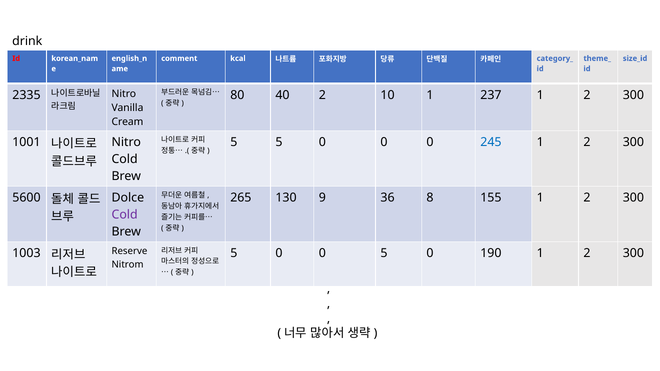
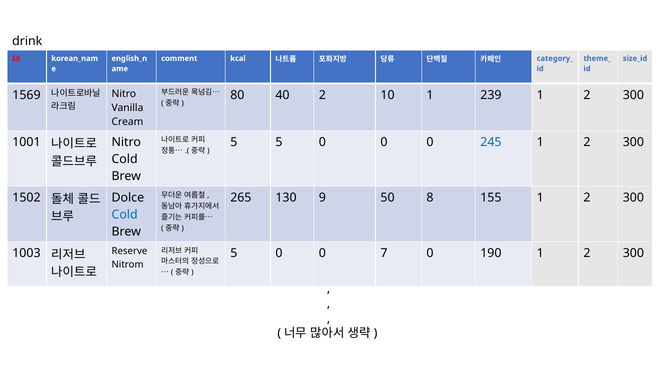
2335: 2335 -> 1569
237: 237 -> 239
5600: 5600 -> 1502
36: 36 -> 50
Cold at (125, 215) colour: purple -> blue
0 5: 5 -> 7
